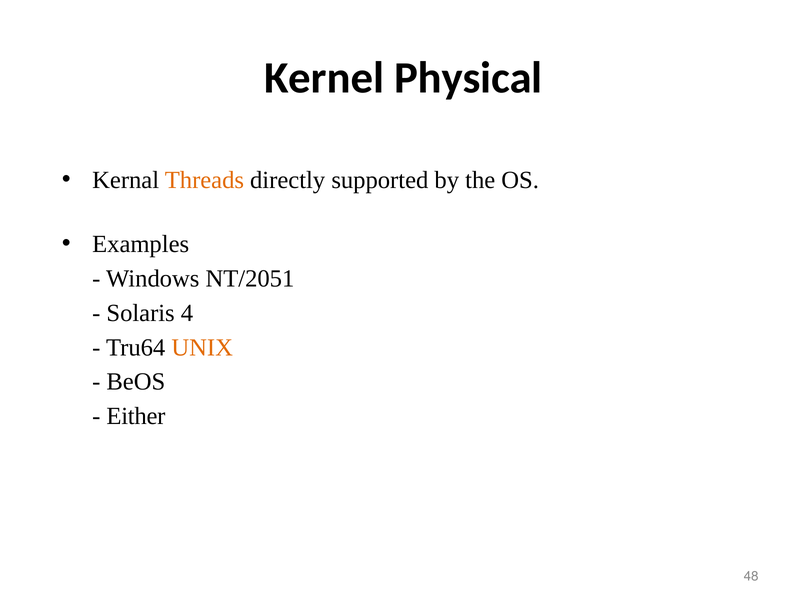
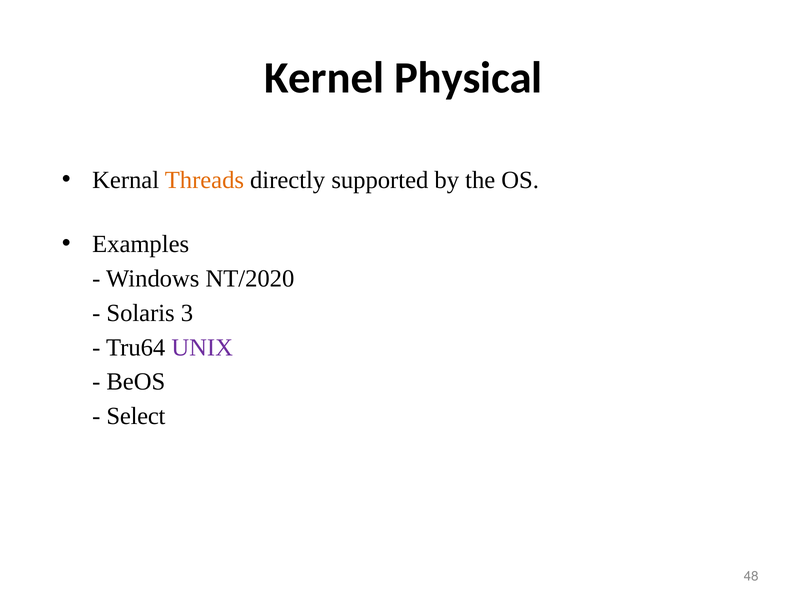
NT/2051: NT/2051 -> NT/2020
4: 4 -> 3
UNIX colour: orange -> purple
Either: Either -> Select
